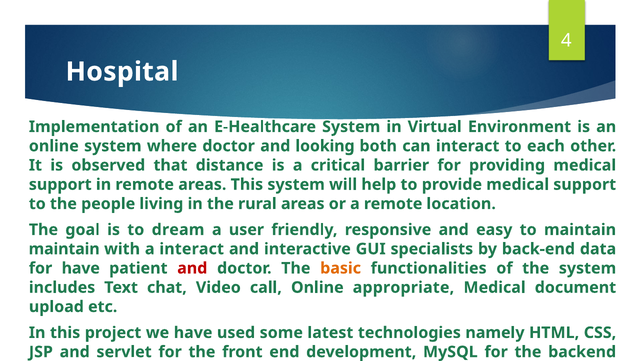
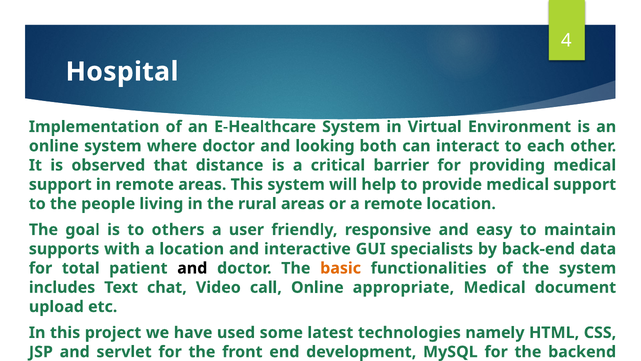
dream: dream -> others
maintain at (64, 249): maintain -> supports
a interact: interact -> location
for have: have -> total
and at (192, 268) colour: red -> black
